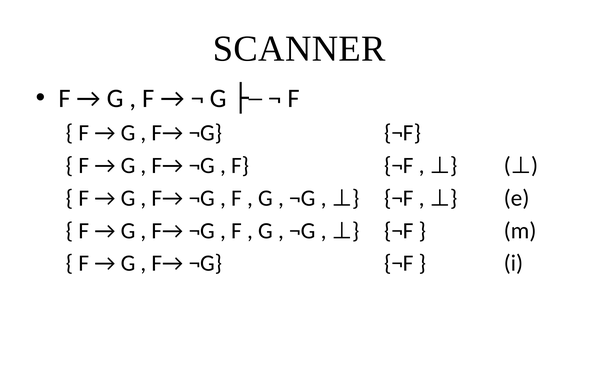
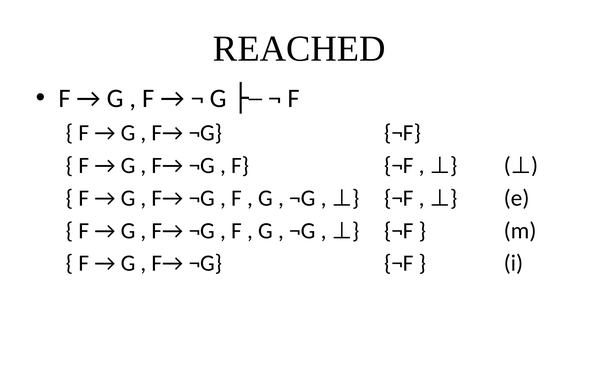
SCANNER: SCANNER -> REACHED
